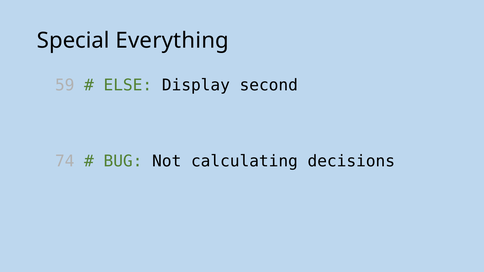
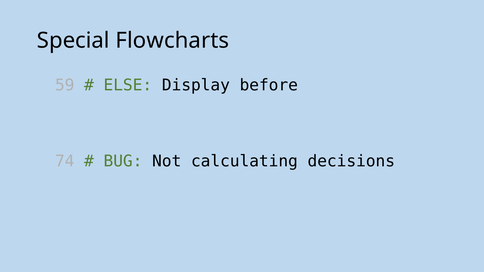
Everything: Everything -> Flowcharts
second: second -> before
